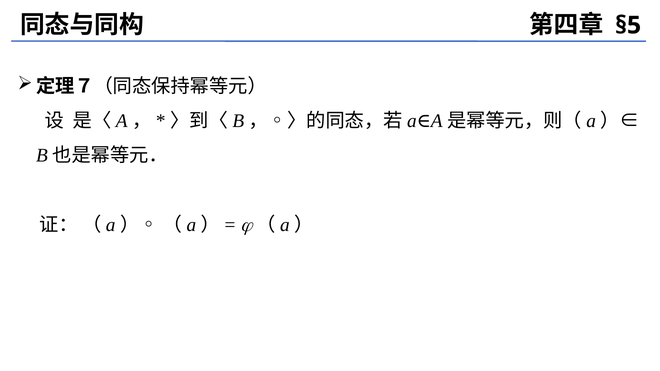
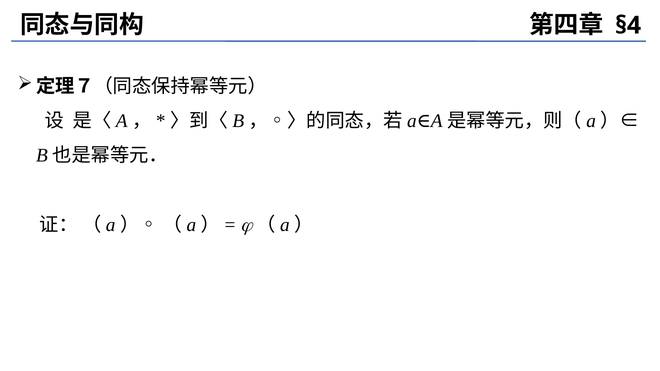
§5: §5 -> §4
